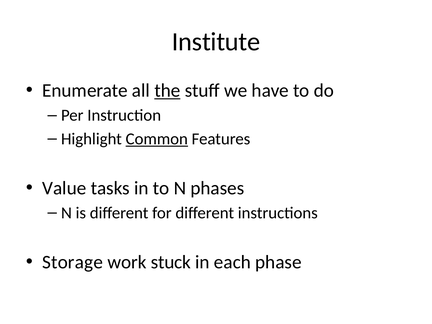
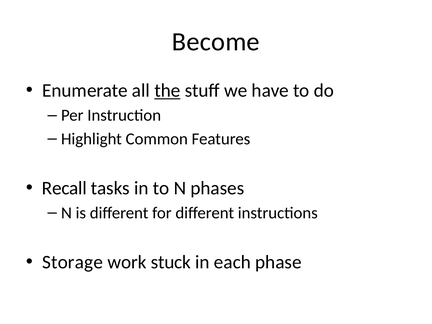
Institute: Institute -> Become
Common underline: present -> none
Value: Value -> Recall
